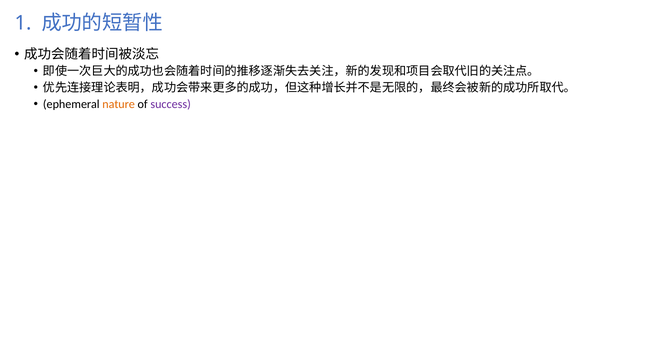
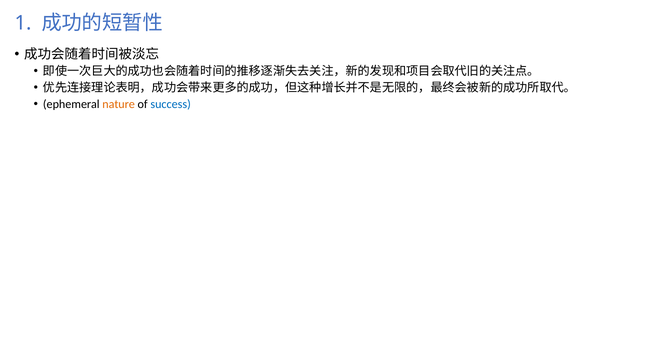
success colour: purple -> blue
